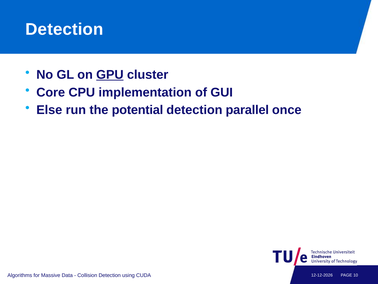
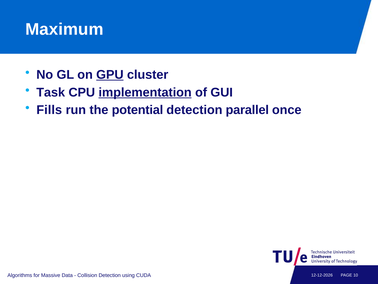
Detection at (64, 29): Detection -> Maximum
Core: Core -> Task
implementation underline: none -> present
Else: Else -> Fills
